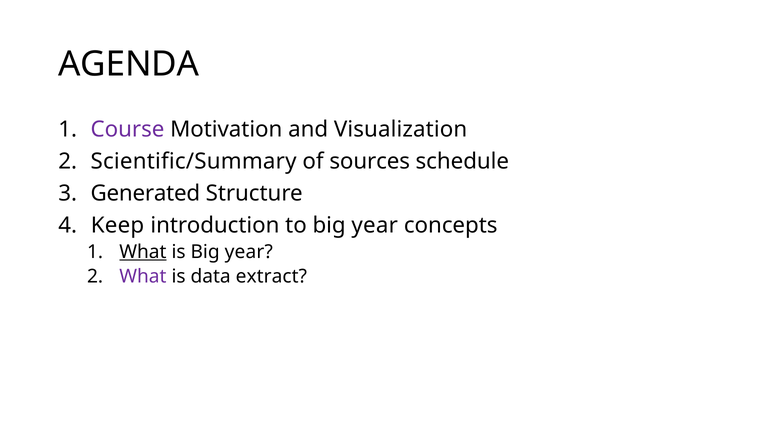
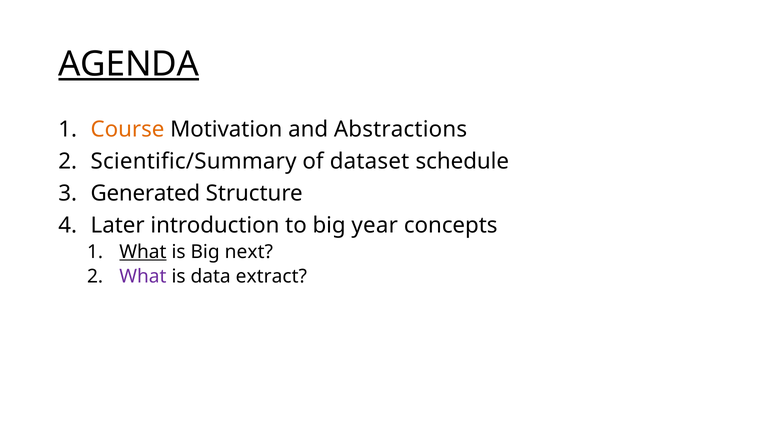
AGENDA underline: none -> present
Course colour: purple -> orange
Visualization: Visualization -> Abstractions
sources: sources -> dataset
Keep: Keep -> Later
is Big year: year -> next
